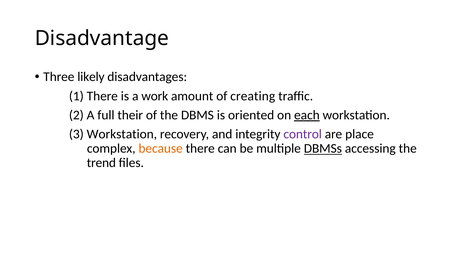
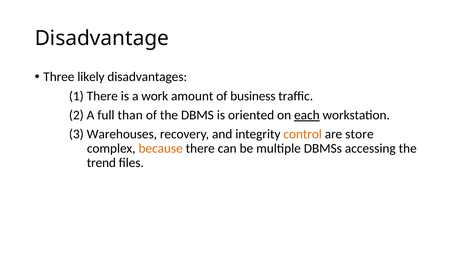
creating: creating -> business
their: their -> than
3 Workstation: Workstation -> Warehouses
control colour: purple -> orange
place: place -> store
DBMSs underline: present -> none
